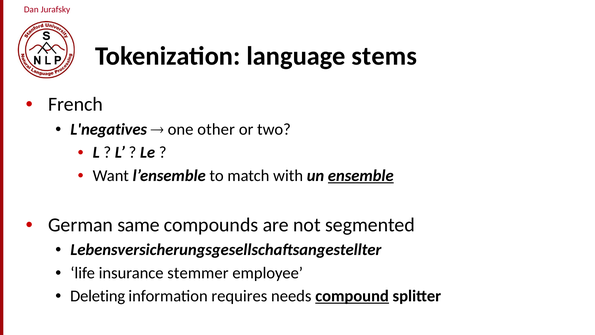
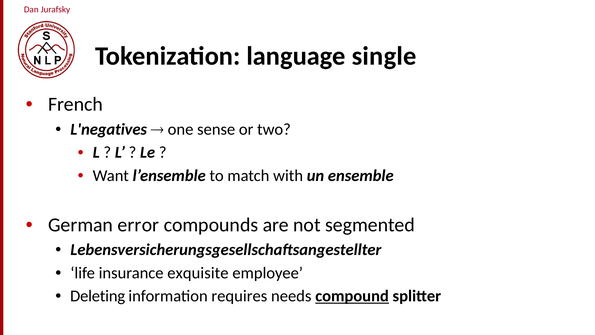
stems: stems -> single
other: other -> sense
ensemble underline: present -> none
same: same -> error
stemmer: stemmer -> exquisite
